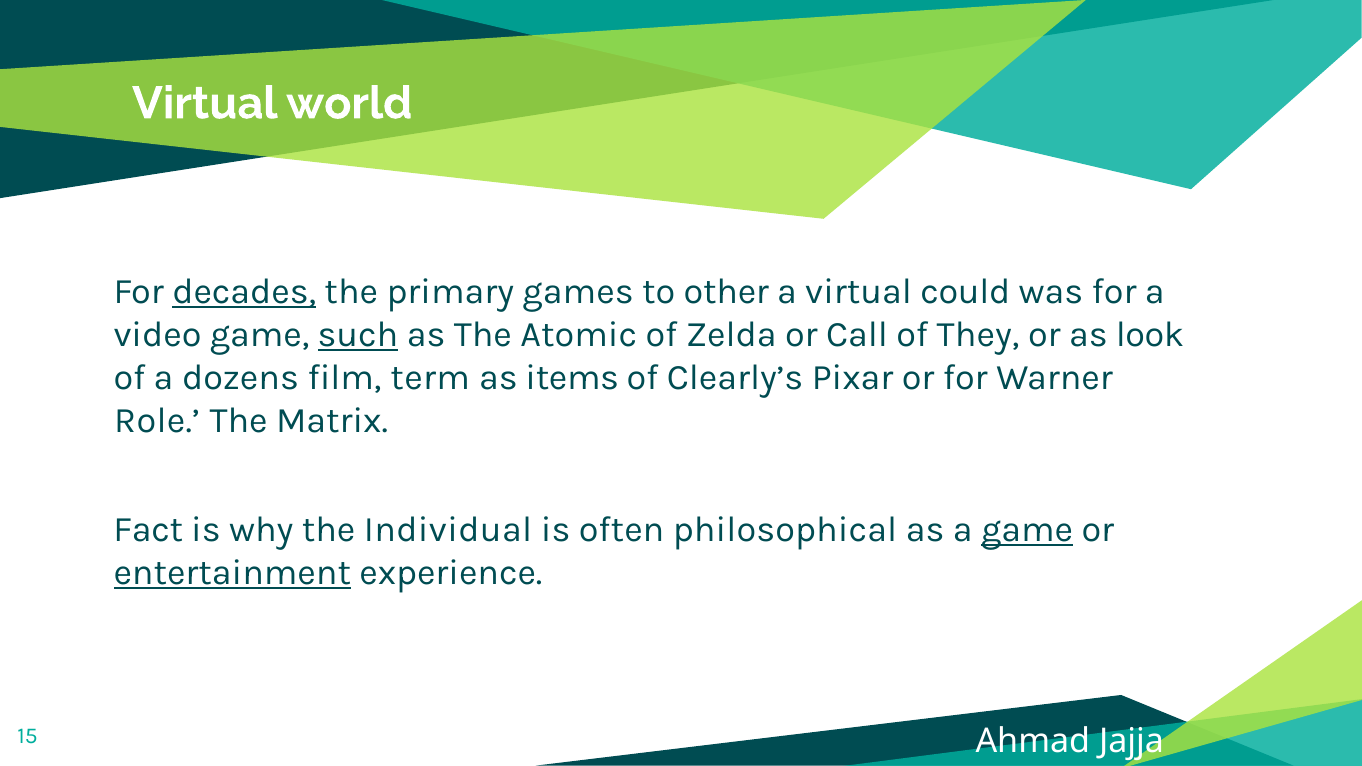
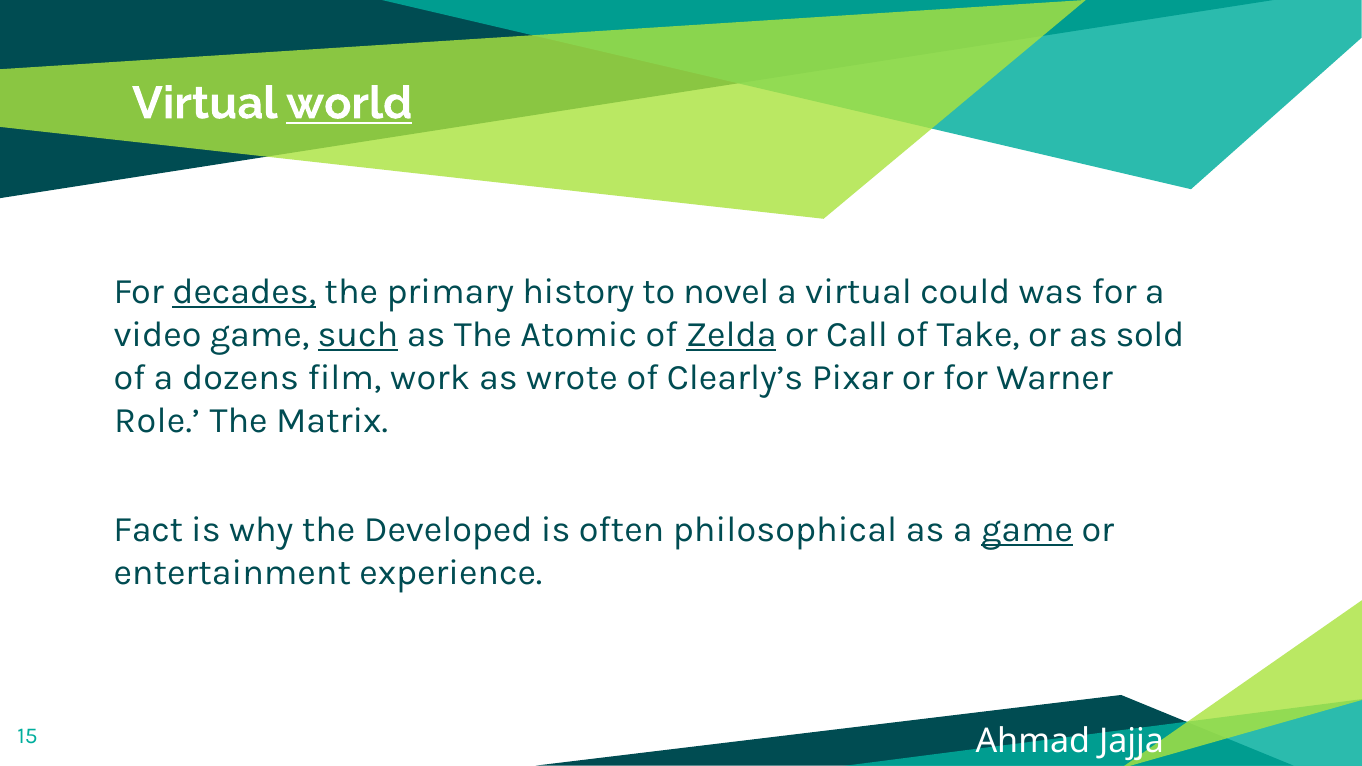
world underline: none -> present
games: games -> history
other: other -> novel
Zelda underline: none -> present
They: They -> Take
look: look -> sold
term: term -> work
items: items -> wrote
Individual: Individual -> Developed
entertainment underline: present -> none
